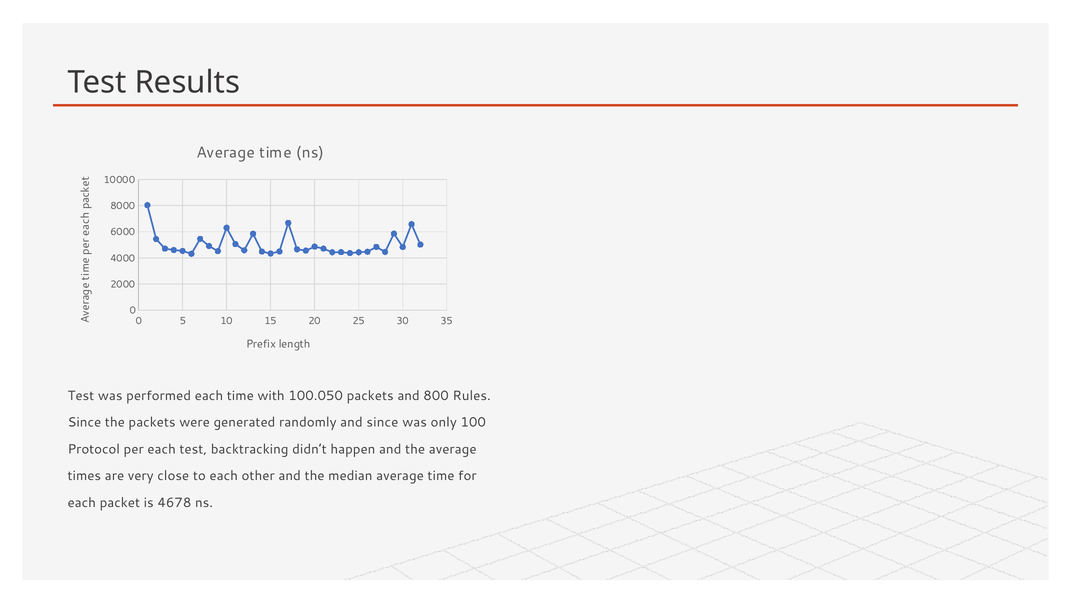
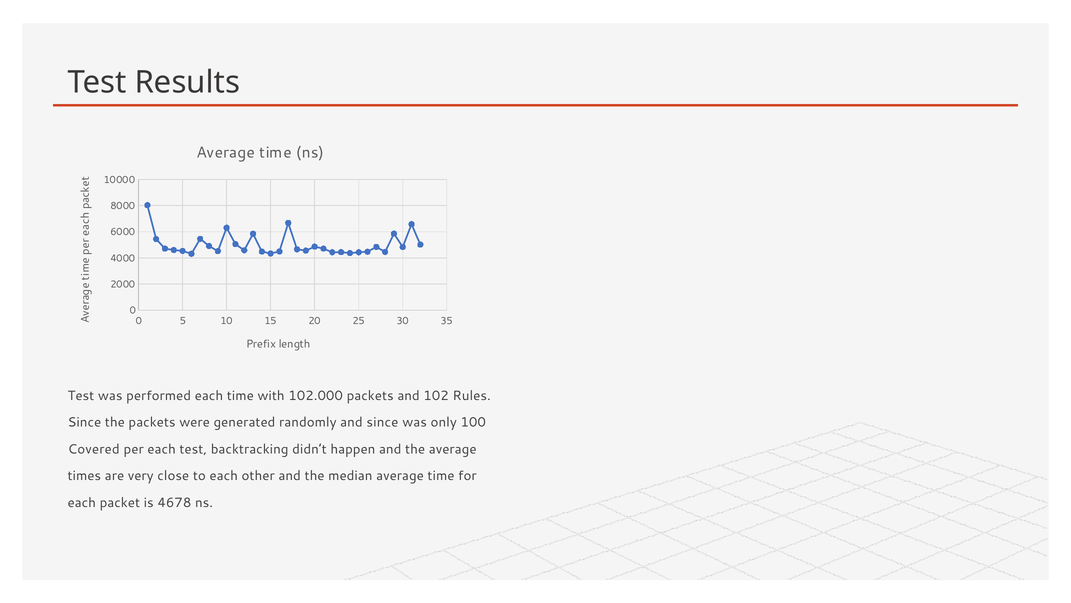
100.050: 100.050 -> 102.000
800: 800 -> 102
Protocol: Protocol -> Covered
